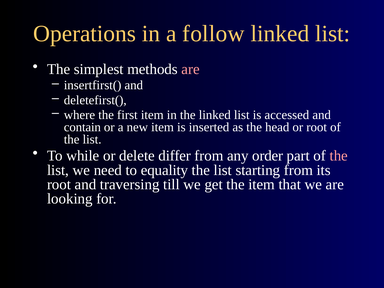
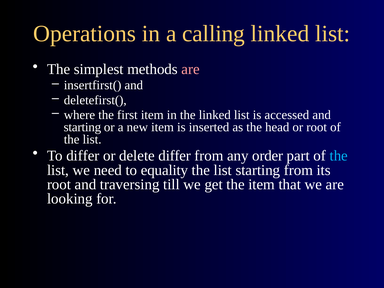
follow: follow -> calling
contain at (82, 127): contain -> starting
To while: while -> differ
the at (339, 156) colour: pink -> light blue
